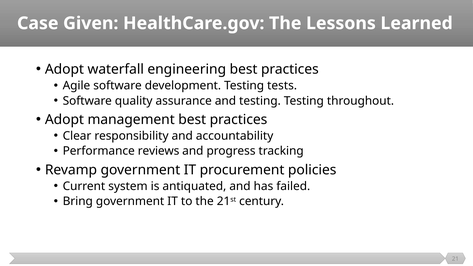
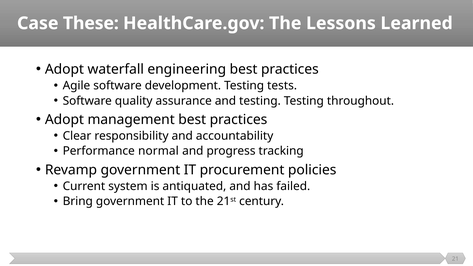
Given: Given -> These
reviews: reviews -> normal
